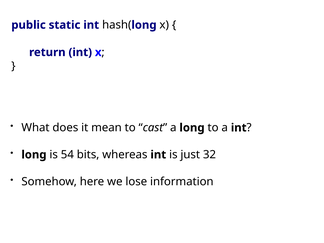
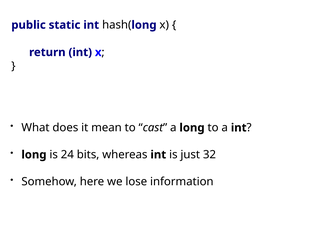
54: 54 -> 24
